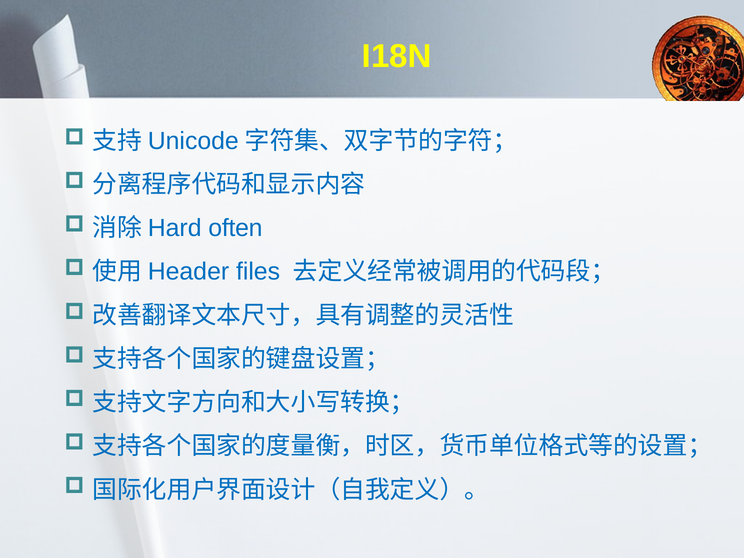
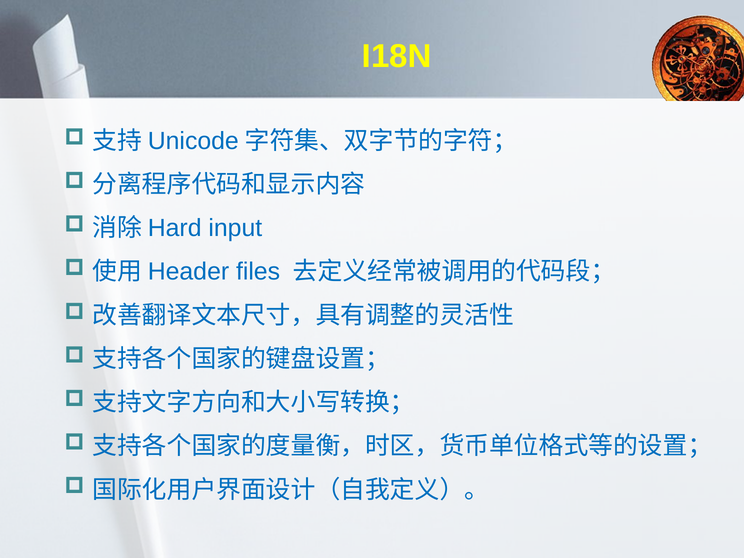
often: often -> input
